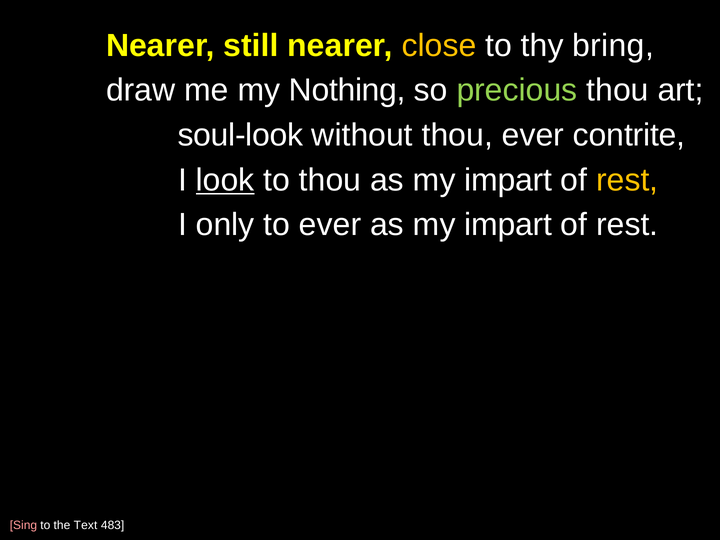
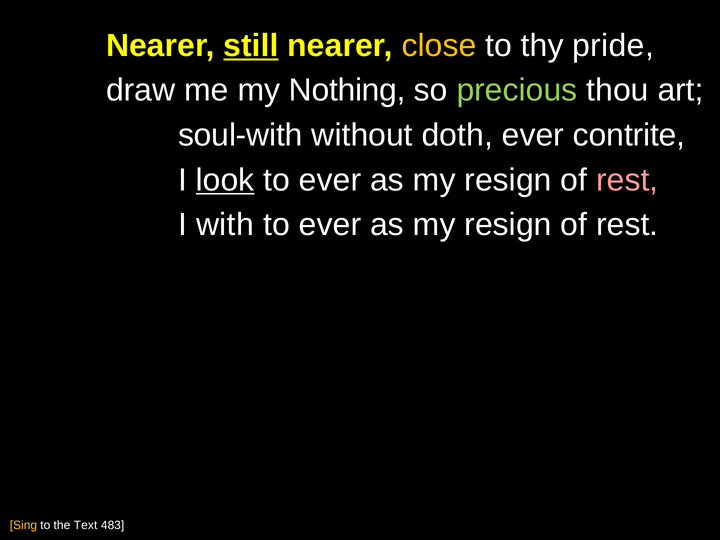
still underline: none -> present
bring: bring -> pride
soul-look: soul-look -> soul-with
without thou: thou -> doth
thou at (330, 180): thou -> ever
impart at (508, 180): impart -> resign
rest at (627, 180) colour: yellow -> pink
only: only -> with
impart at (508, 225): impart -> resign
Sing colour: pink -> yellow
